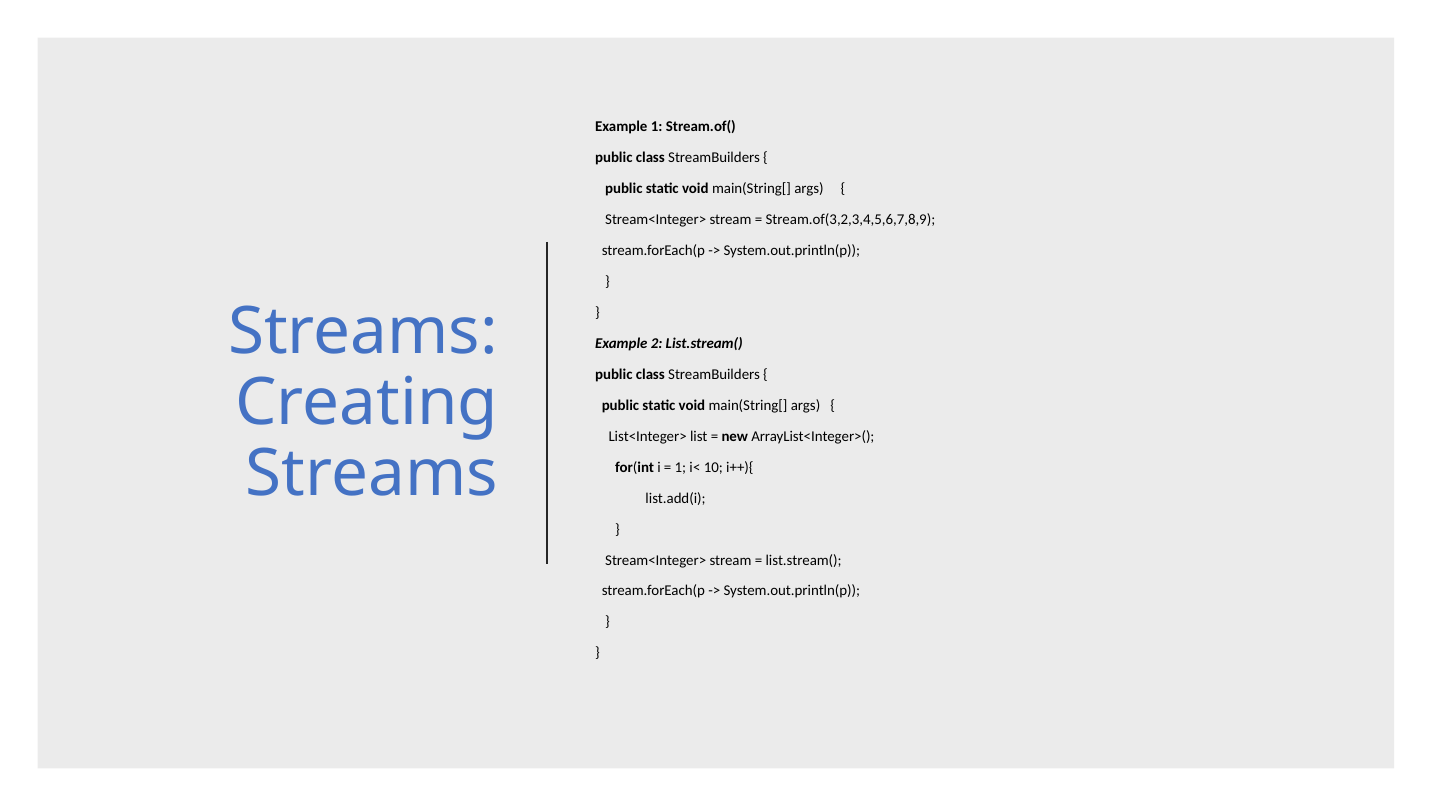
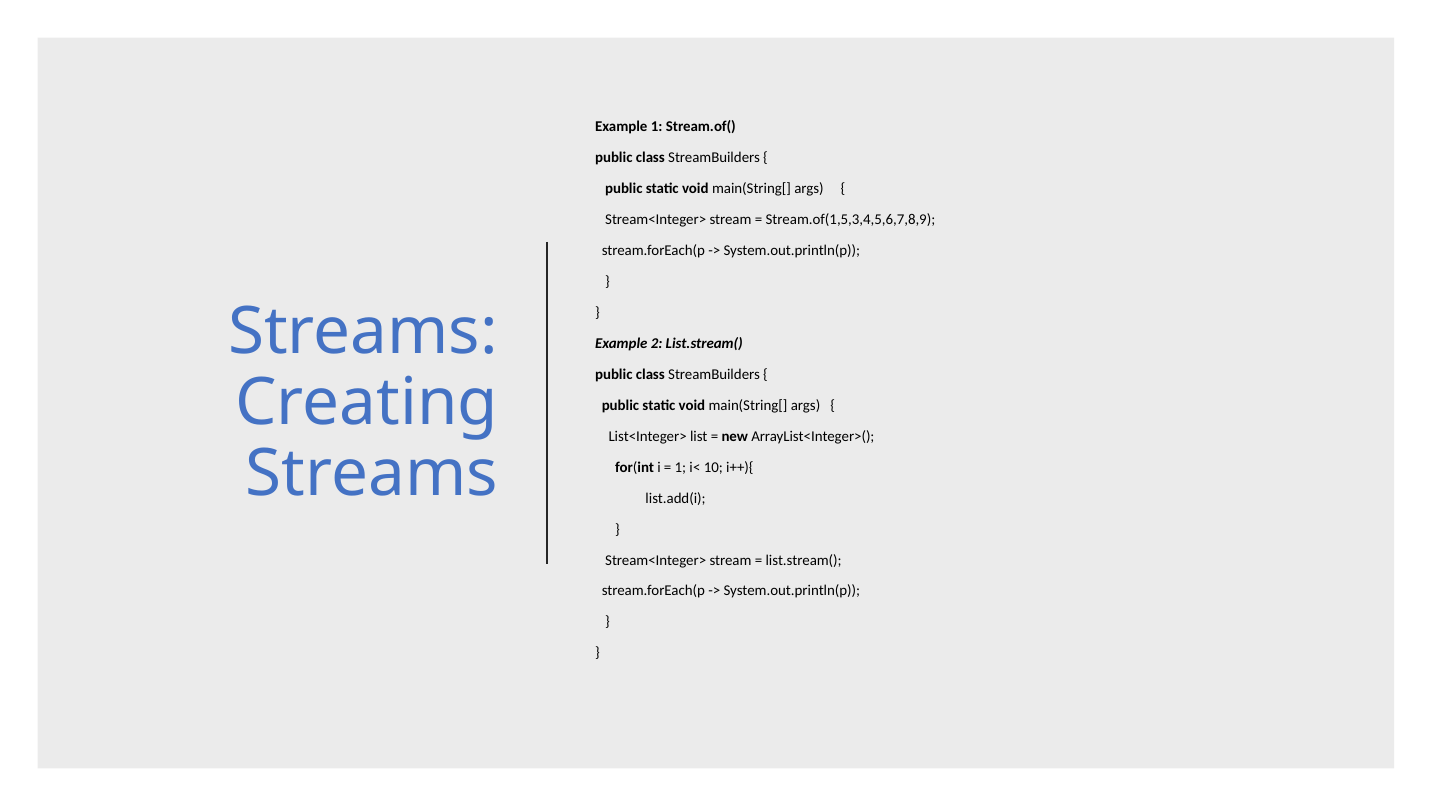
Stream.of(3,2,3,4,5,6,7,8,9: Stream.of(3,2,3,4,5,6,7,8,9 -> Stream.of(1,5,3,4,5,6,7,8,9
